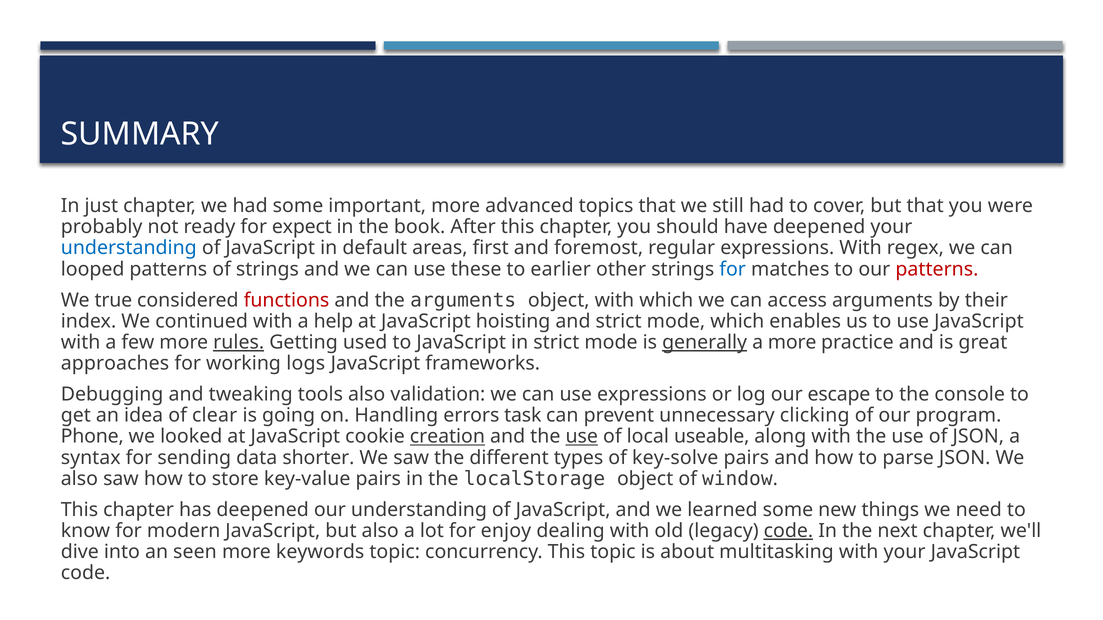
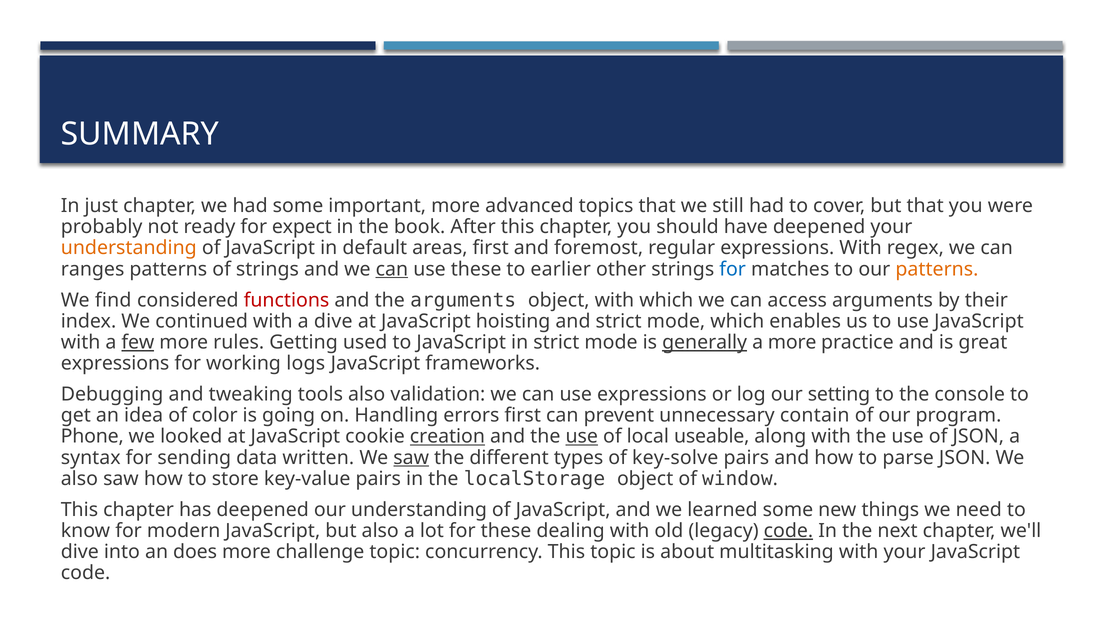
understanding at (129, 248) colour: blue -> orange
looped: looped -> ranges
can at (392, 269) underline: none -> present
patterns at (937, 269) colour: red -> orange
true: true -> find
a help: help -> dive
few underline: none -> present
rules underline: present -> none
approaches at (115, 364): approaches -> expressions
escape: escape -> setting
clear: clear -> color
errors task: task -> first
clicking: clicking -> contain
shorter: shorter -> written
saw at (411, 458) underline: none -> present
for enjoy: enjoy -> these
seen: seen -> does
keywords: keywords -> challenge
